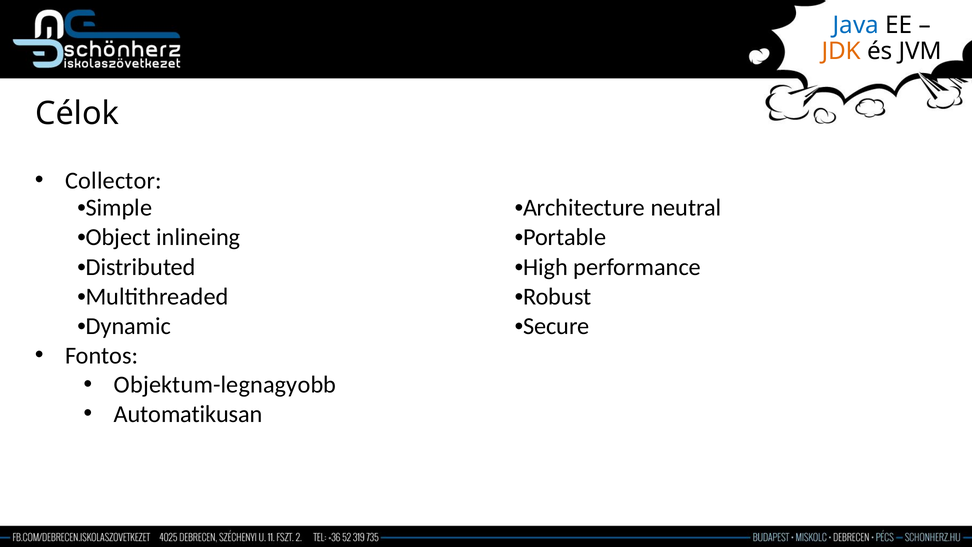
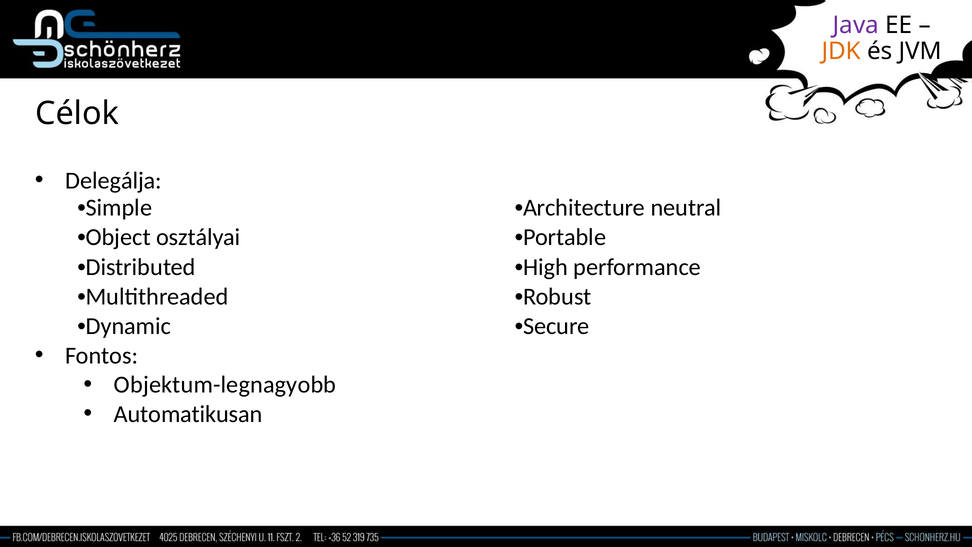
Java colour: blue -> purple
Collector: Collector -> Delegálja
inlineing: inlineing -> osztályai
